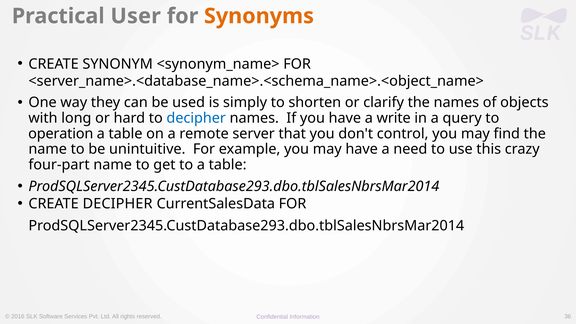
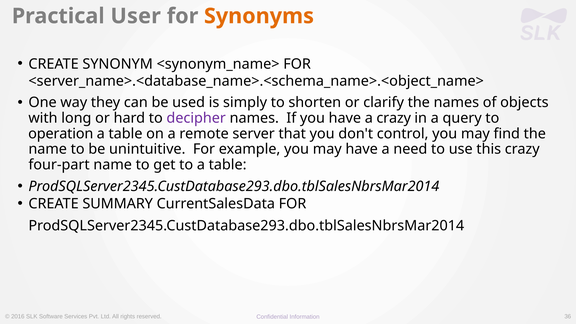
decipher at (196, 118) colour: blue -> purple
a write: write -> crazy
CREATE DECIPHER: DECIPHER -> SUMMARY
